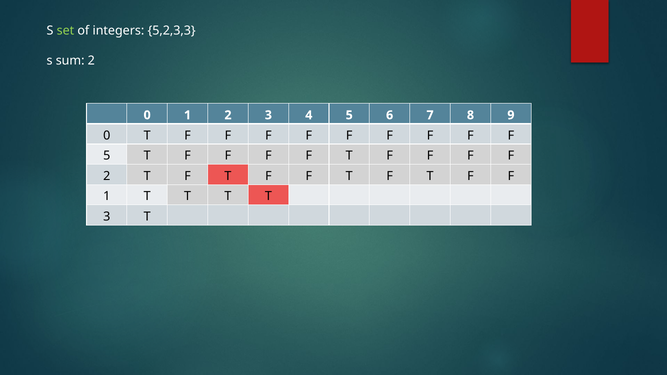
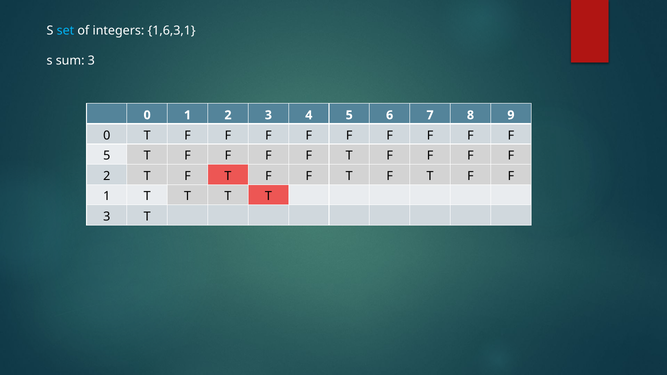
set colour: light green -> light blue
5,2,3,3: 5,2,3,3 -> 1,6,3,1
sum 2: 2 -> 3
